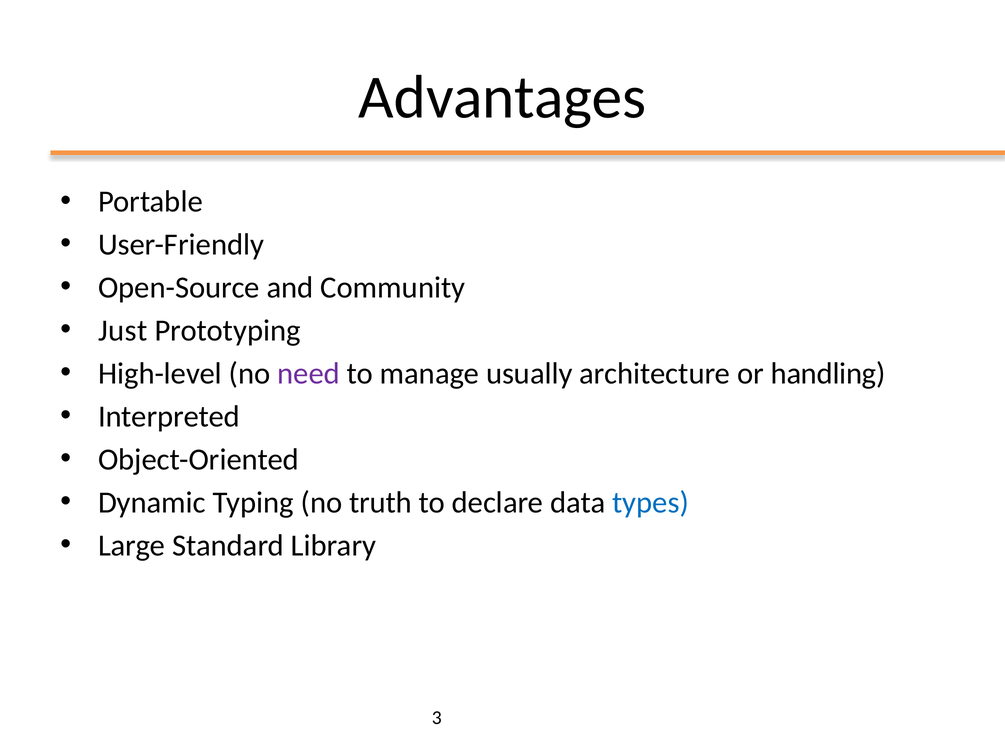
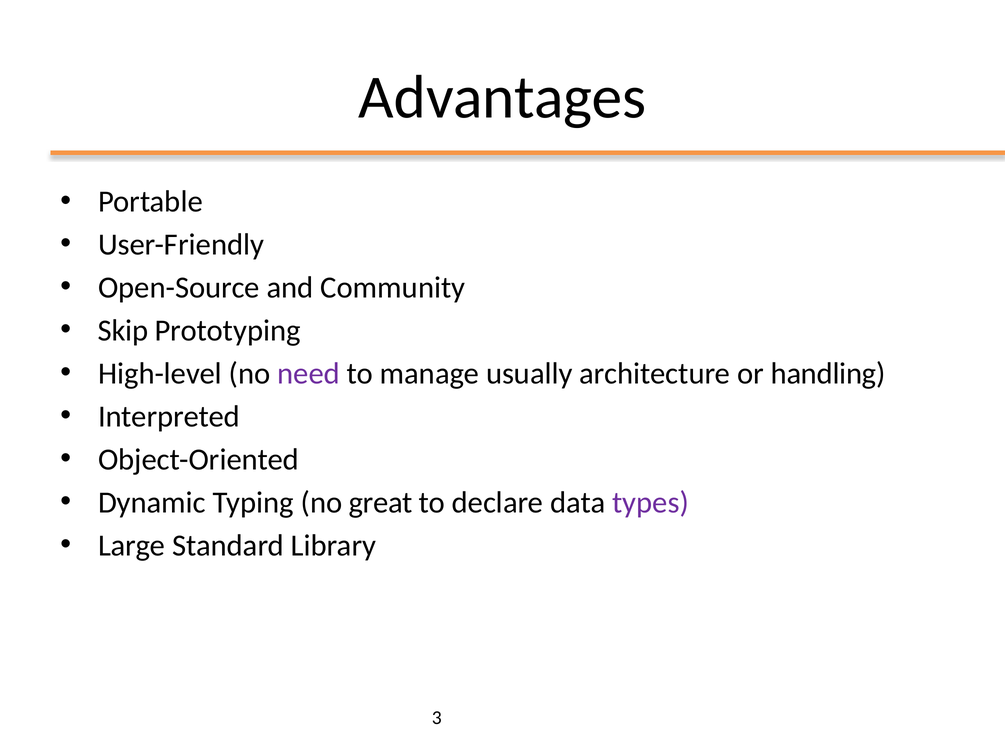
Just: Just -> Skip
truth: truth -> great
types colour: blue -> purple
